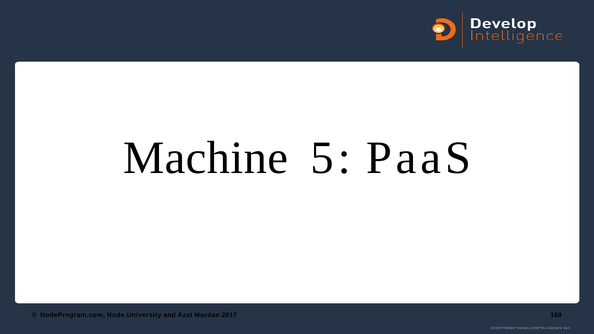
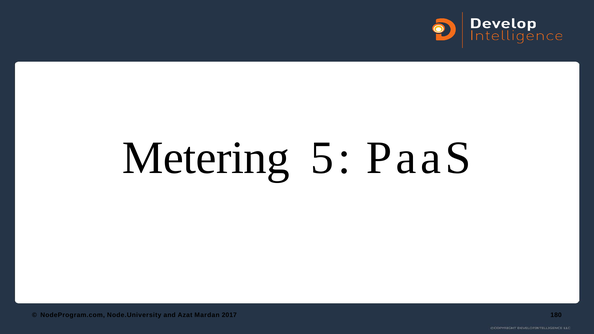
Machine: Machine -> Metering
